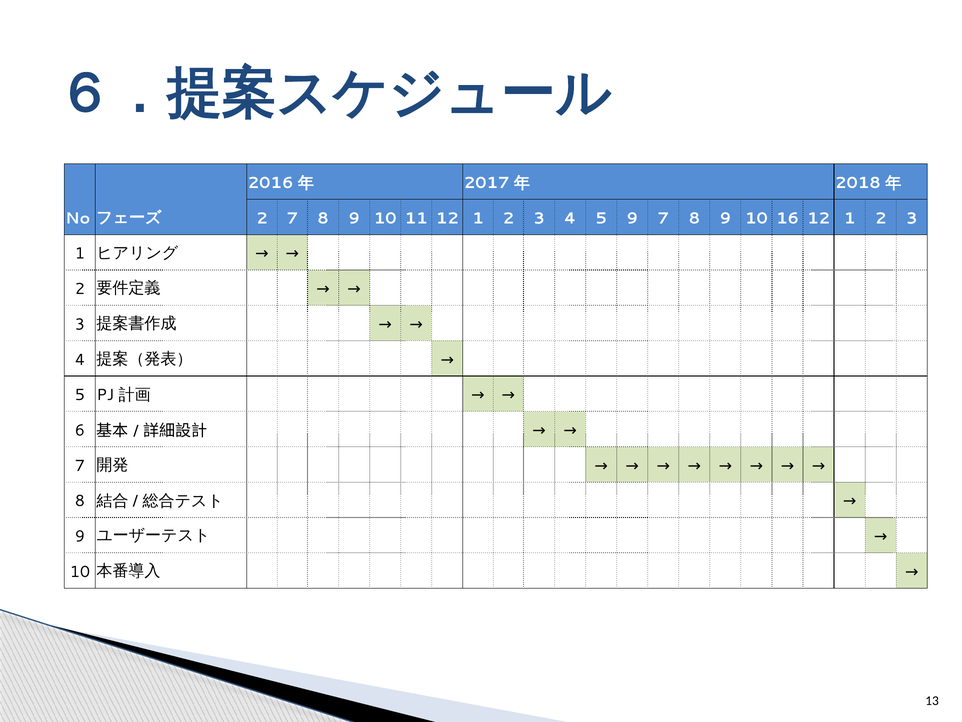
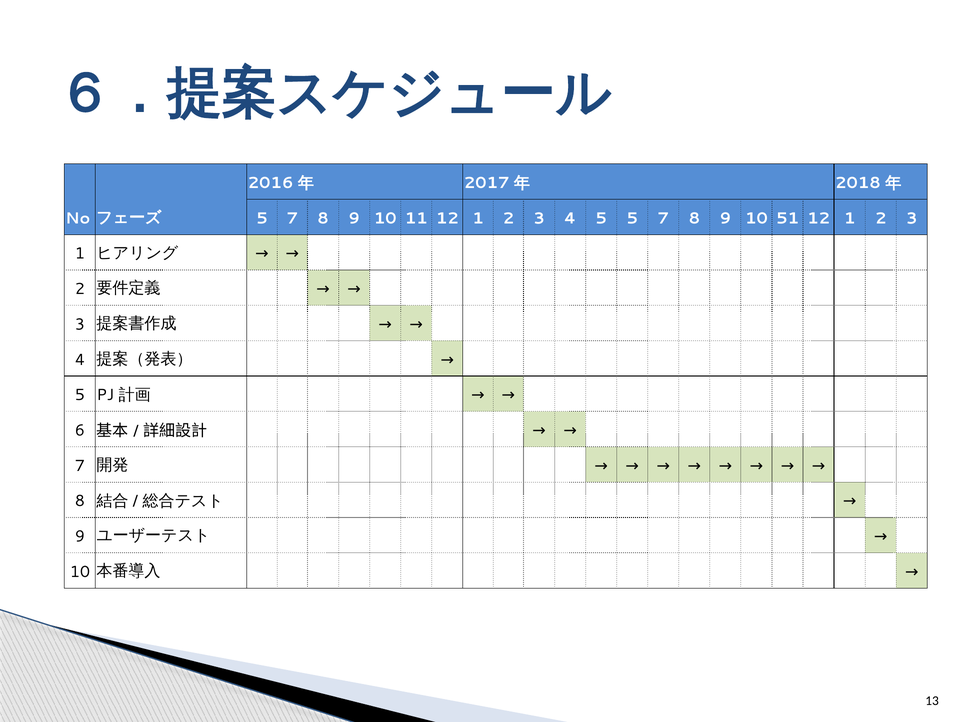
2 at (262, 218): 2 -> 5
5 9: 9 -> 5
16: 16 -> 51
